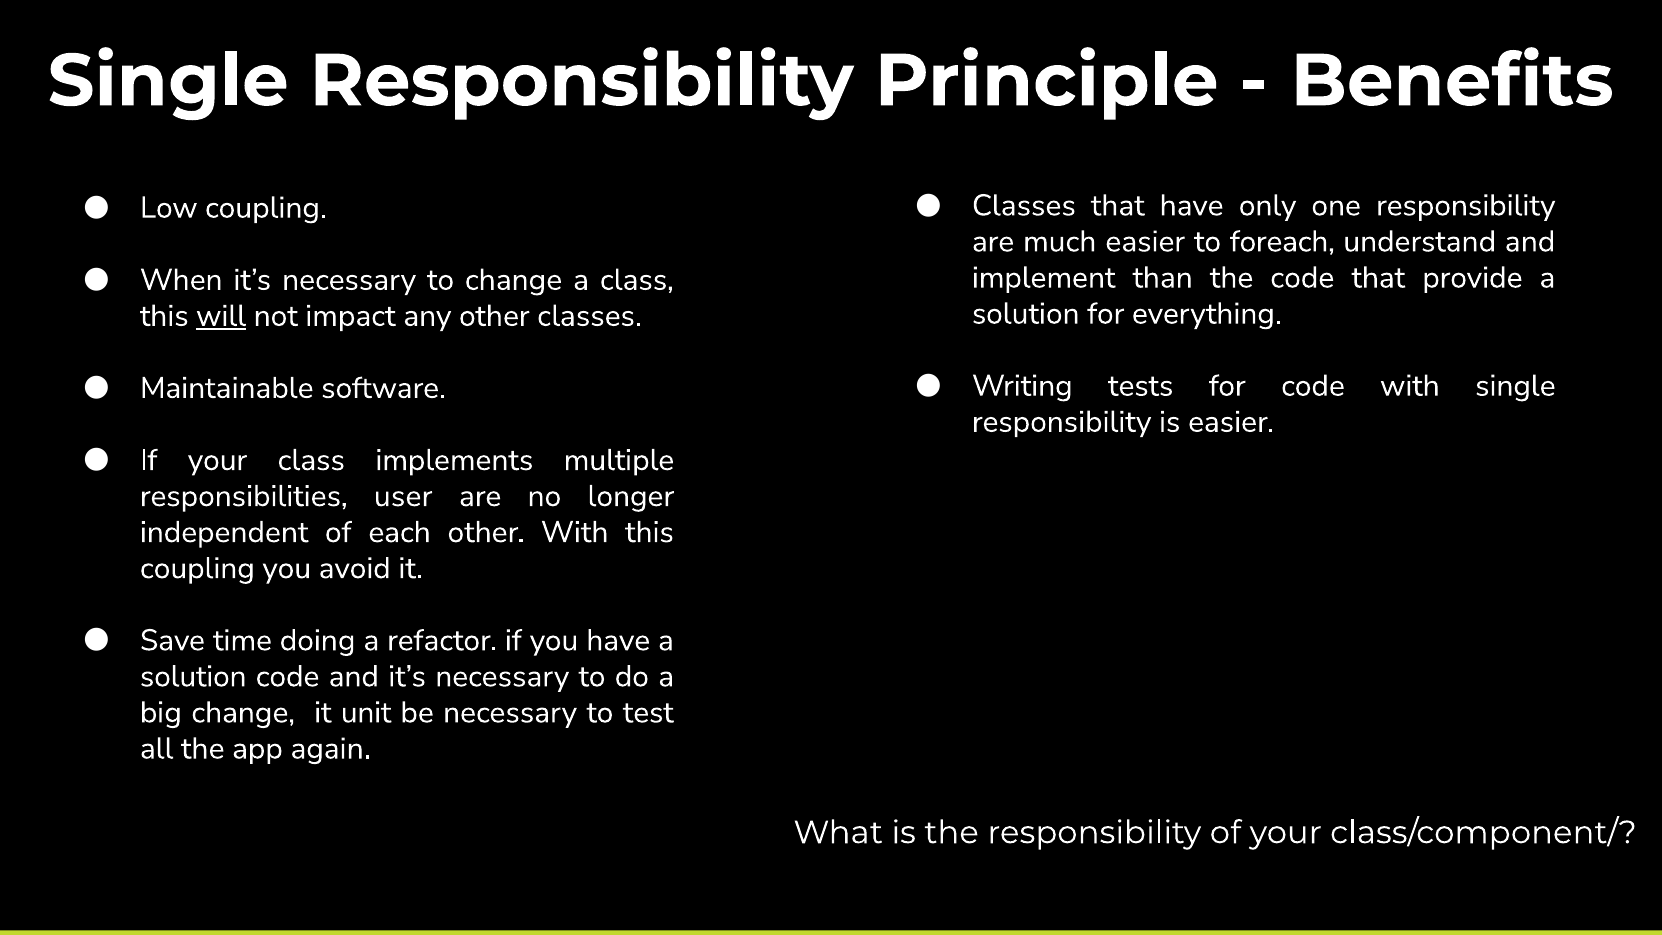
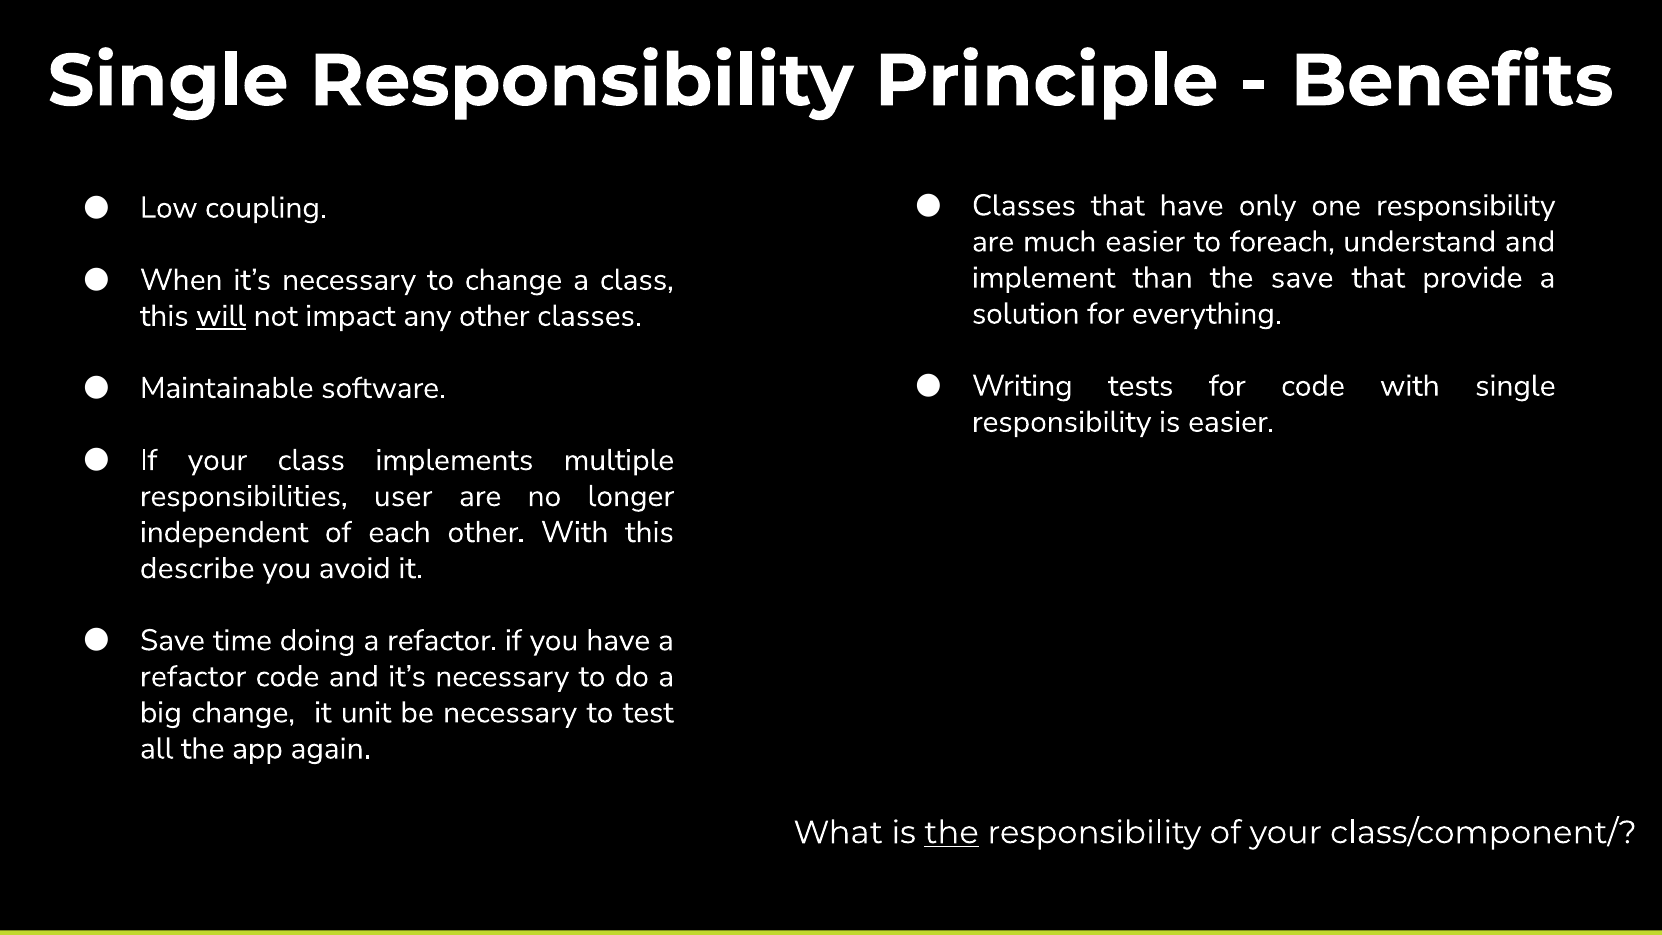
the code: code -> save
coupling at (197, 568): coupling -> describe
solution at (193, 676): solution -> refactor
the at (952, 833) underline: none -> present
